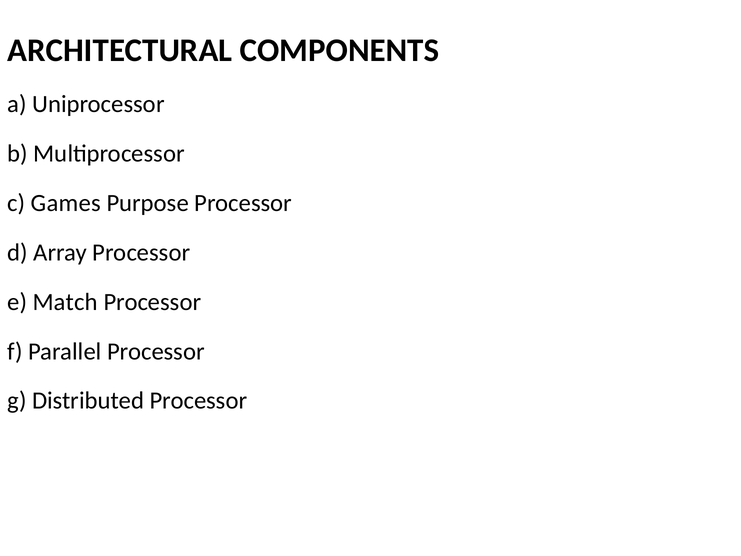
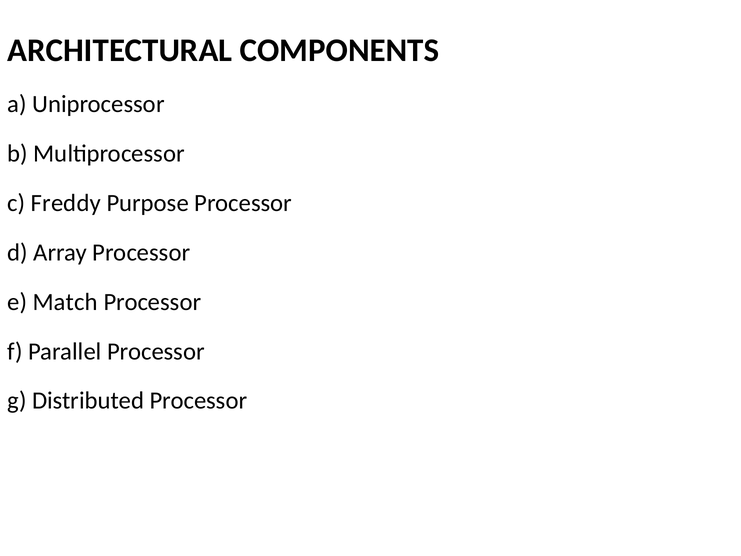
Games: Games -> Freddy
